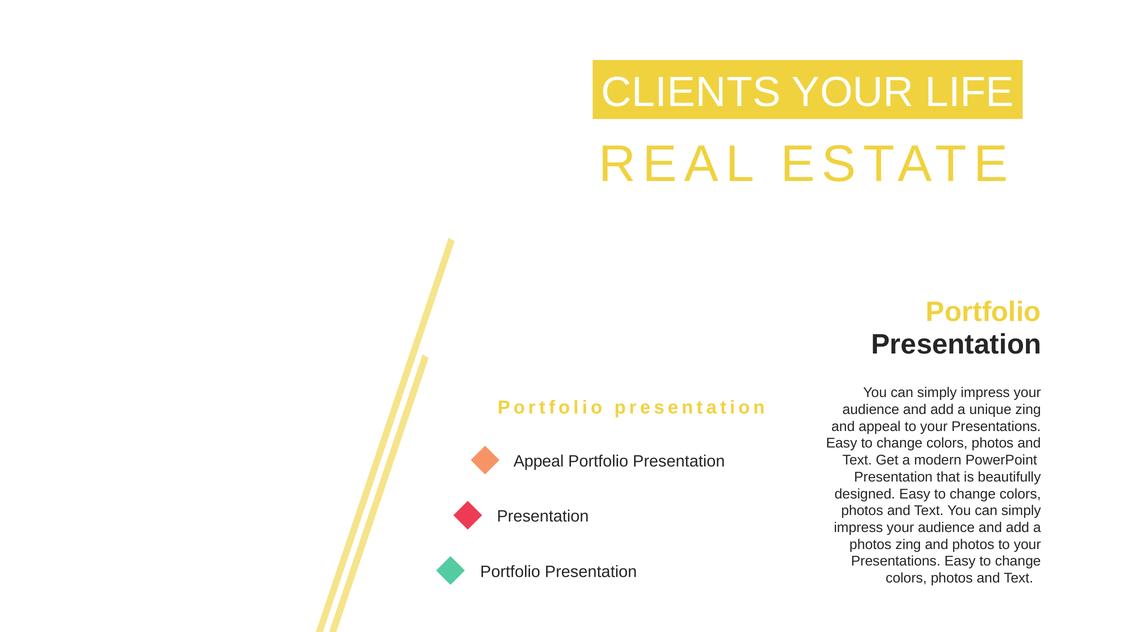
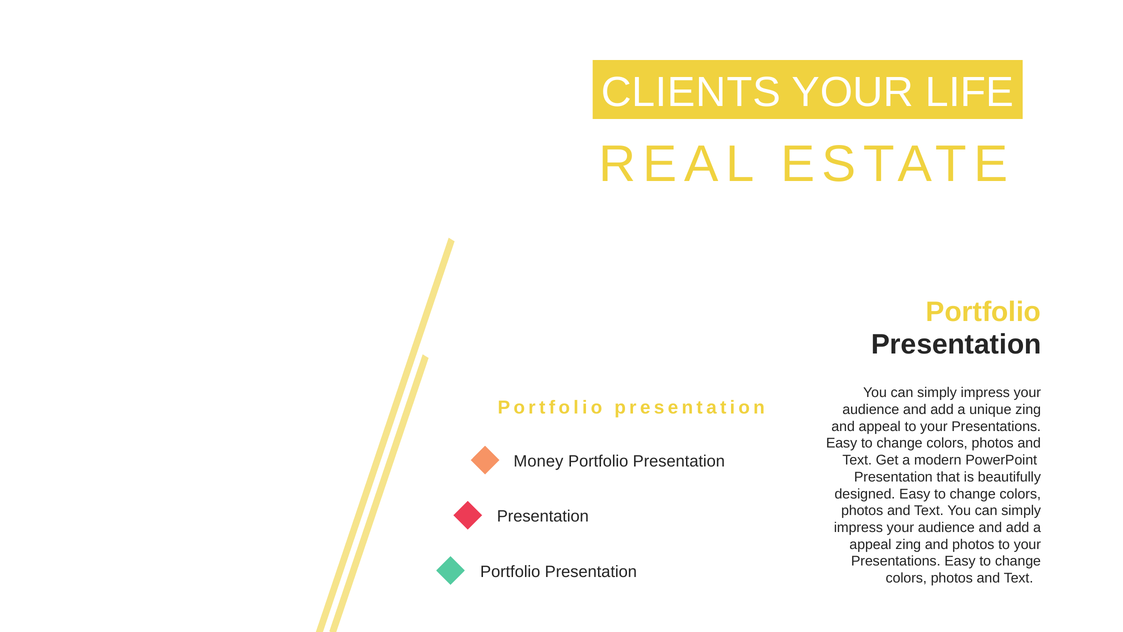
Appeal at (539, 461): Appeal -> Money
photos at (870, 544): photos -> appeal
